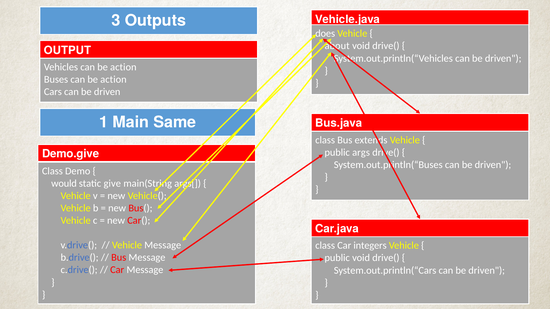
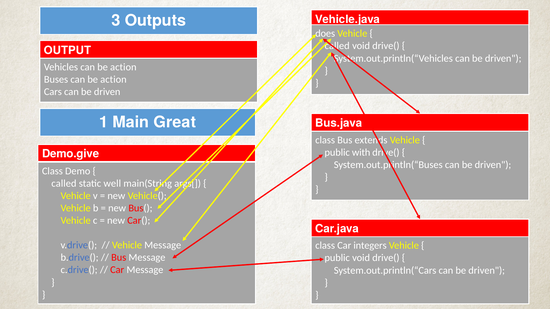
about at (337, 46): about -> called
Same: Same -> Great
args: args -> with
would at (64, 184): would -> called
give: give -> well
